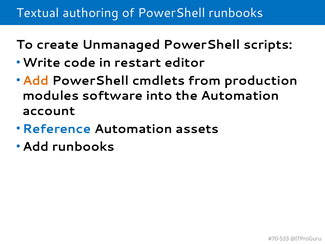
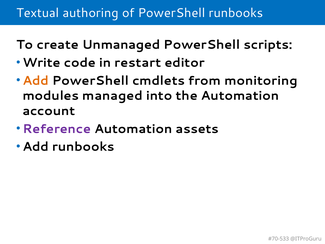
production: production -> monitoring
software: software -> managed
Reference colour: blue -> purple
